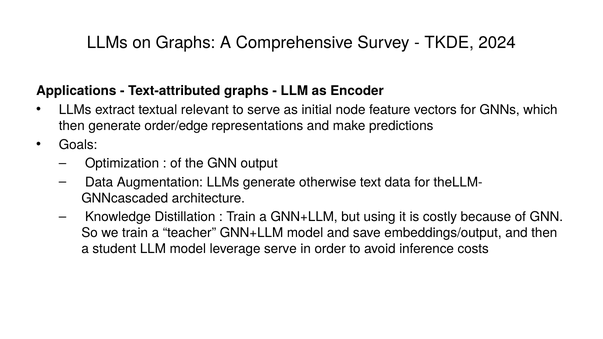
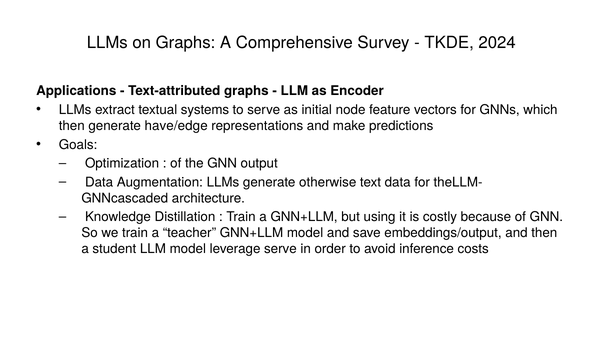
relevant: relevant -> systems
order/edge: order/edge -> have/edge
